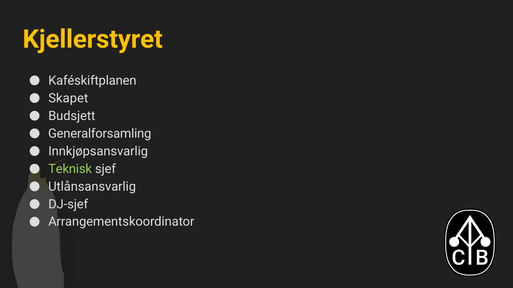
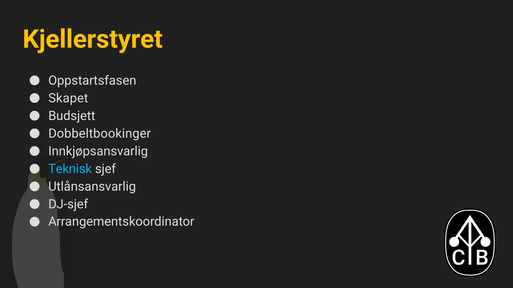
Kaféskiftplanen: Kaféskiftplanen -> Oppstartsfasen
Generalforsamling: Generalforsamling -> Dobbeltbookinger
Teknisk colour: light green -> light blue
